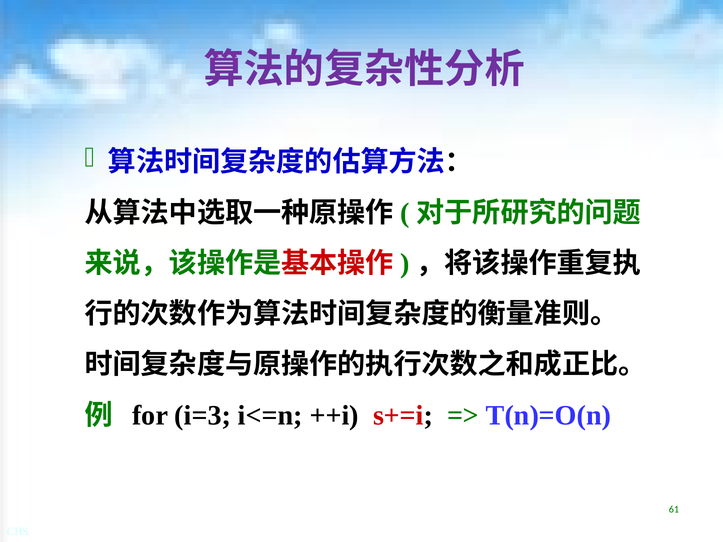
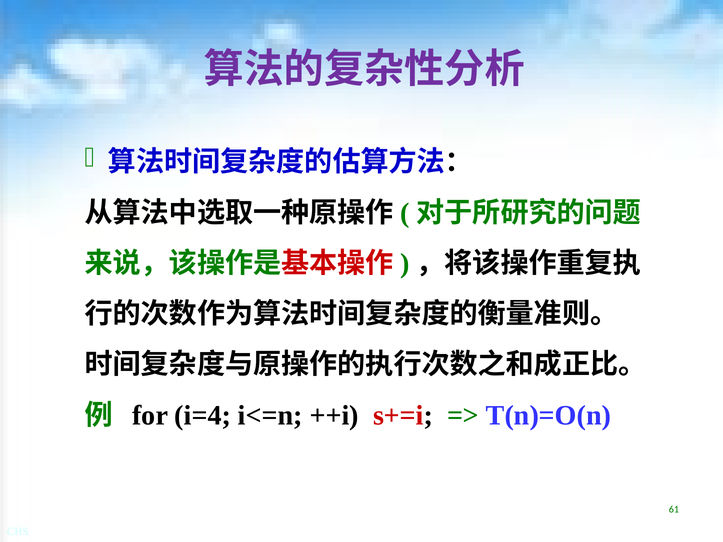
i=3: i=3 -> i=4
